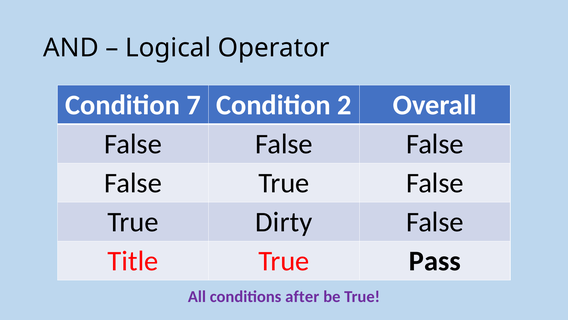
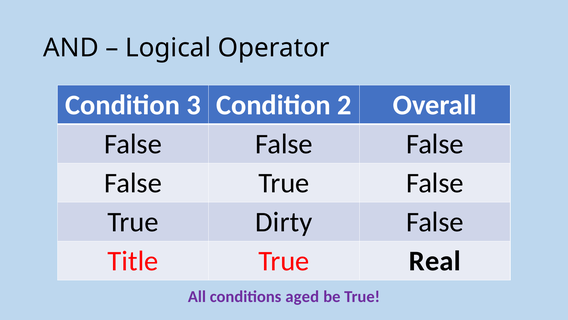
7: 7 -> 3
Pass: Pass -> Real
after: after -> aged
